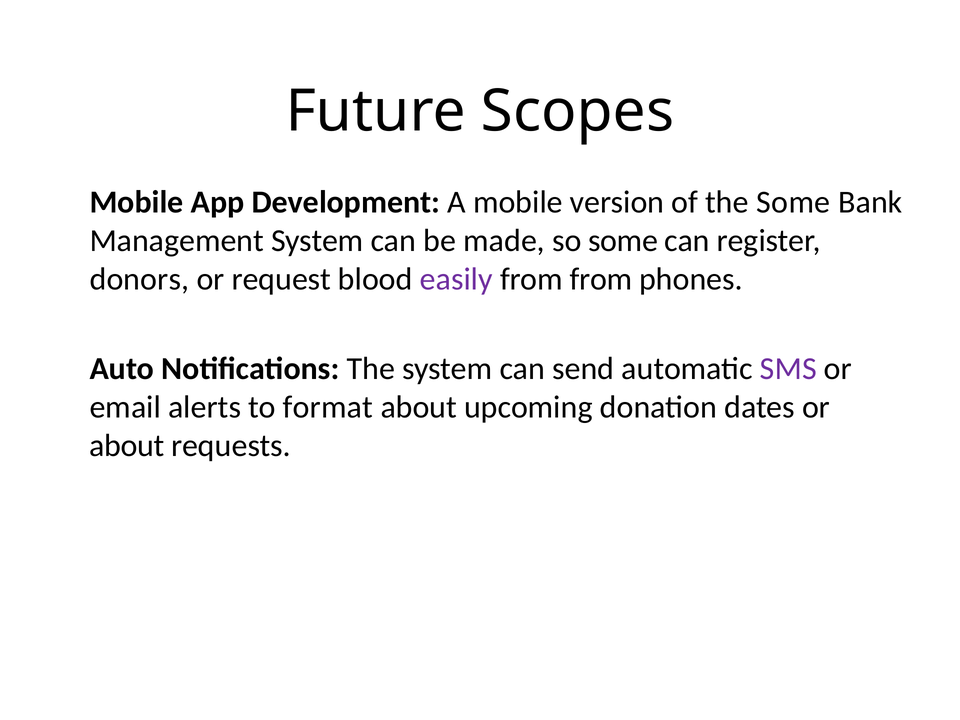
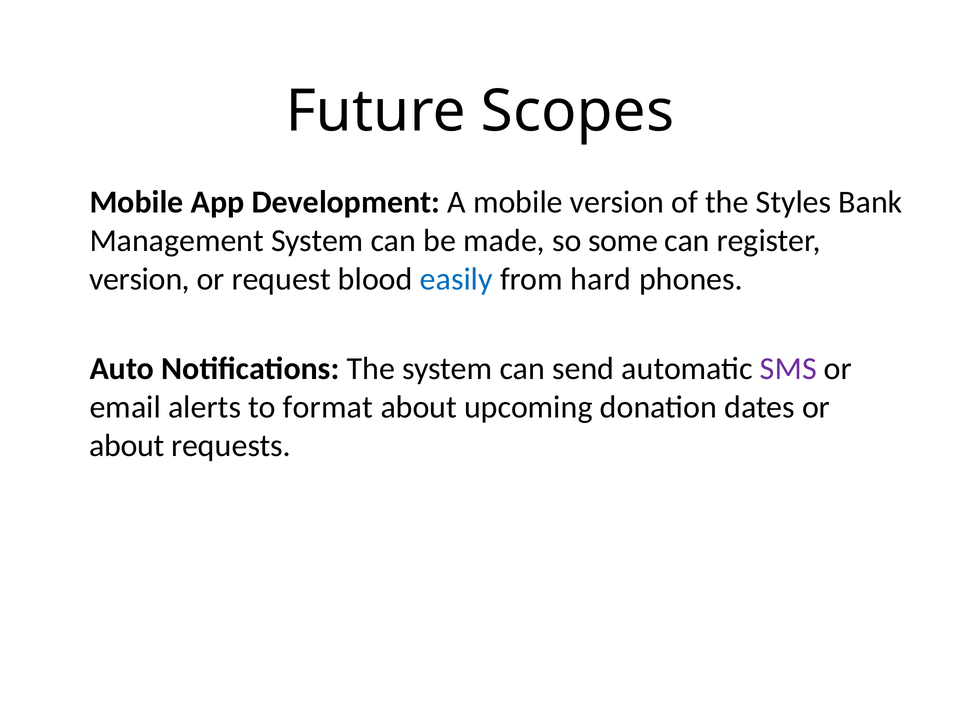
the Some: Some -> Styles
donors at (139, 279): donors -> version
easily colour: purple -> blue
from from: from -> hard
